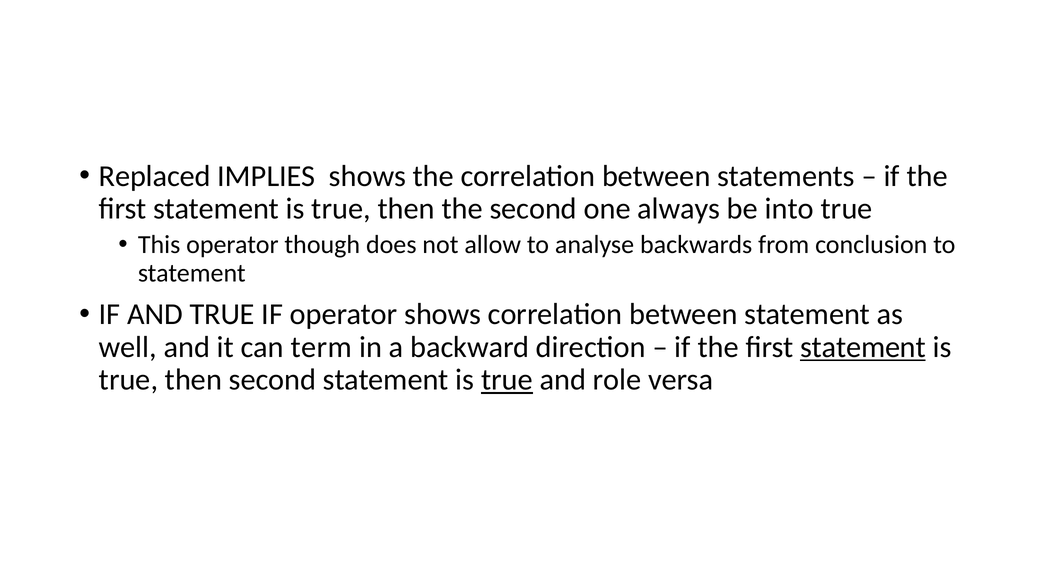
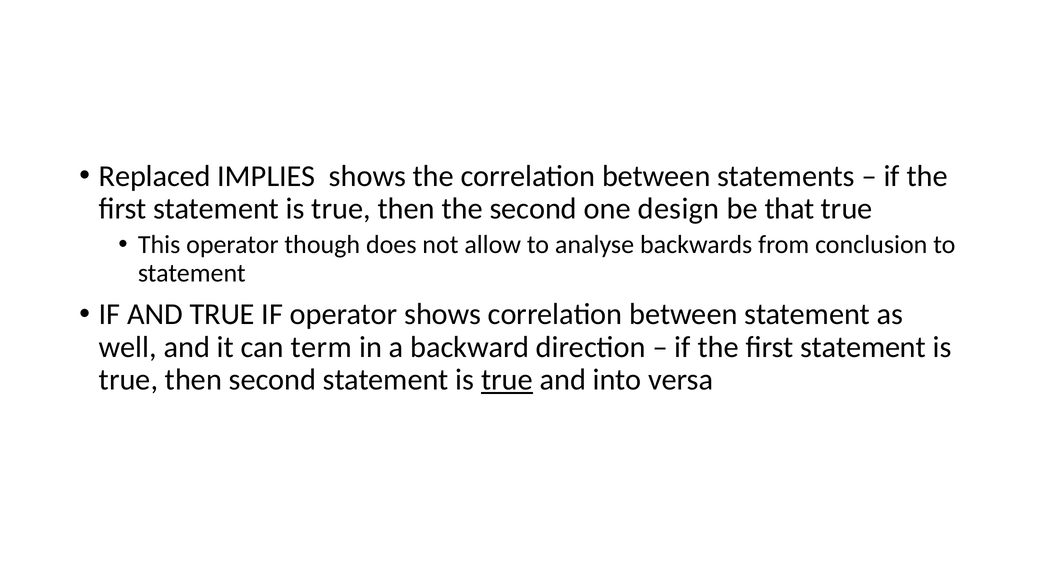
always: always -> design
into: into -> that
statement at (863, 347) underline: present -> none
role: role -> into
